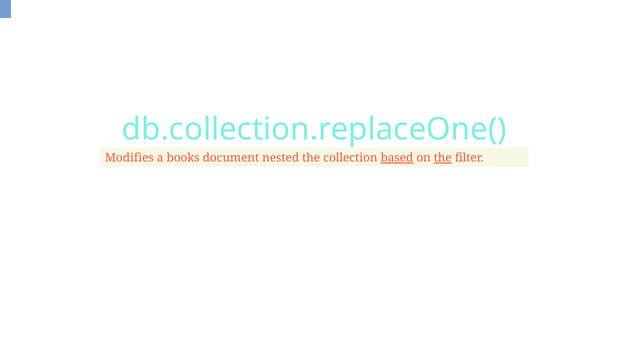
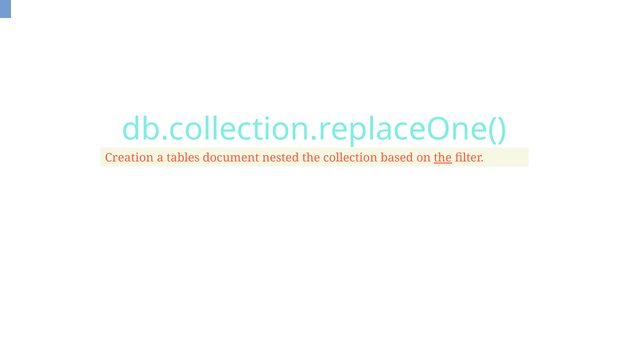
Modifies: Modifies -> Creation
books: books -> tables
based underline: present -> none
